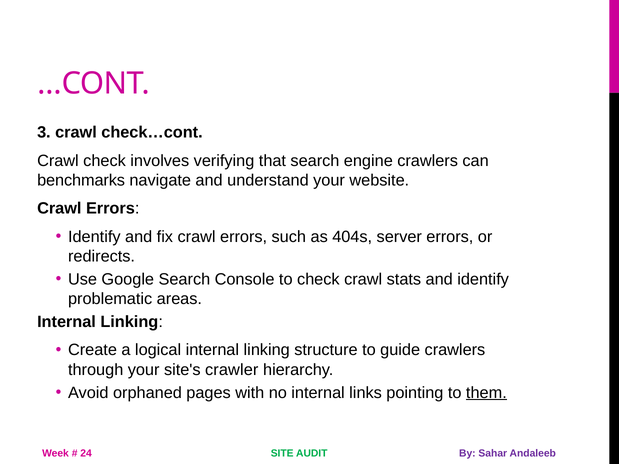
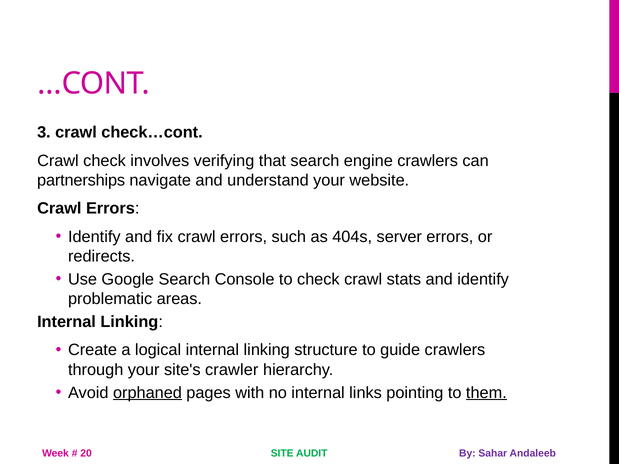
benchmarks: benchmarks -> partnerships
orphaned underline: none -> present
24: 24 -> 20
